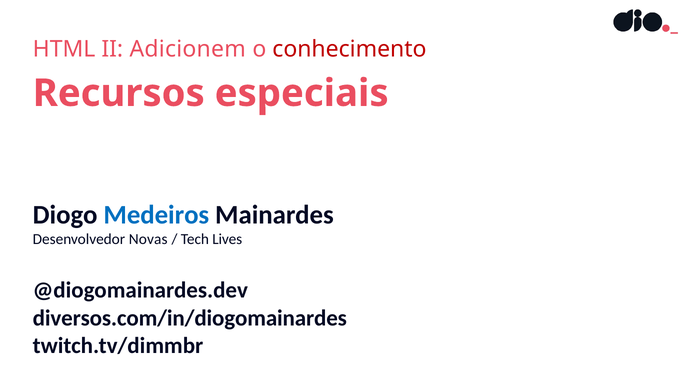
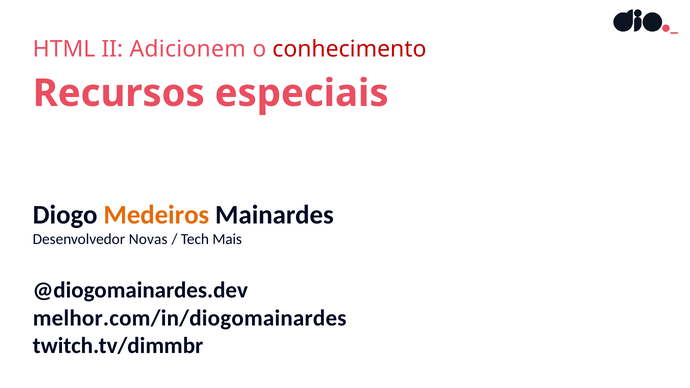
Medeiros colour: blue -> orange
Lives: Lives -> Mais
diversos.com/in/diogomainardes: diversos.com/in/diogomainardes -> melhor.com/in/diogomainardes
